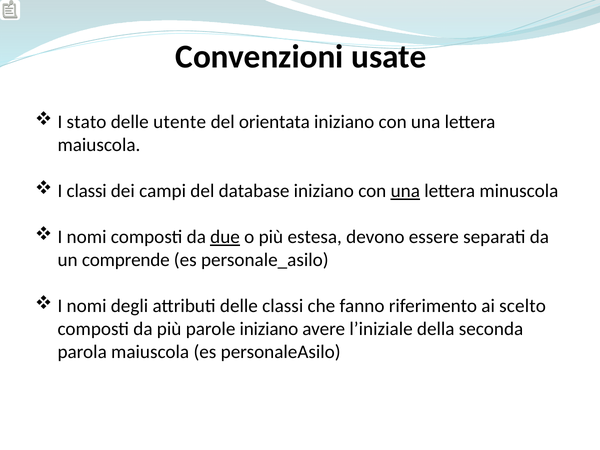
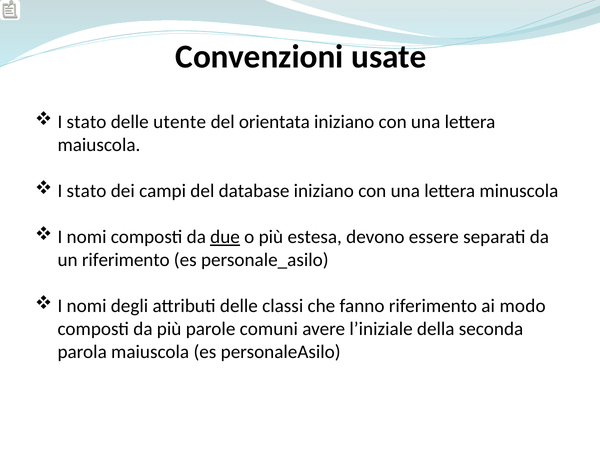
classi at (87, 191): classi -> stato
una at (405, 191) underline: present -> none
un comprende: comprende -> riferimento
scelto: scelto -> modo
parole iniziano: iniziano -> comuni
